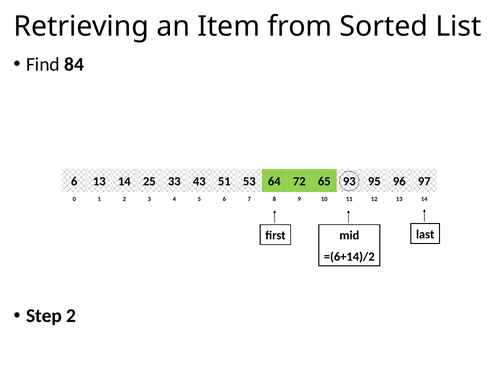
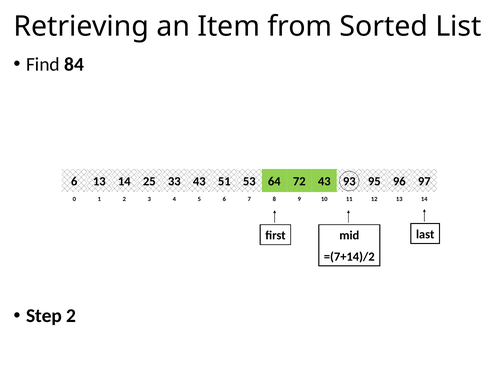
53 65: 65 -> 43
=(6+14)/2: =(6+14)/2 -> =(7+14)/2
